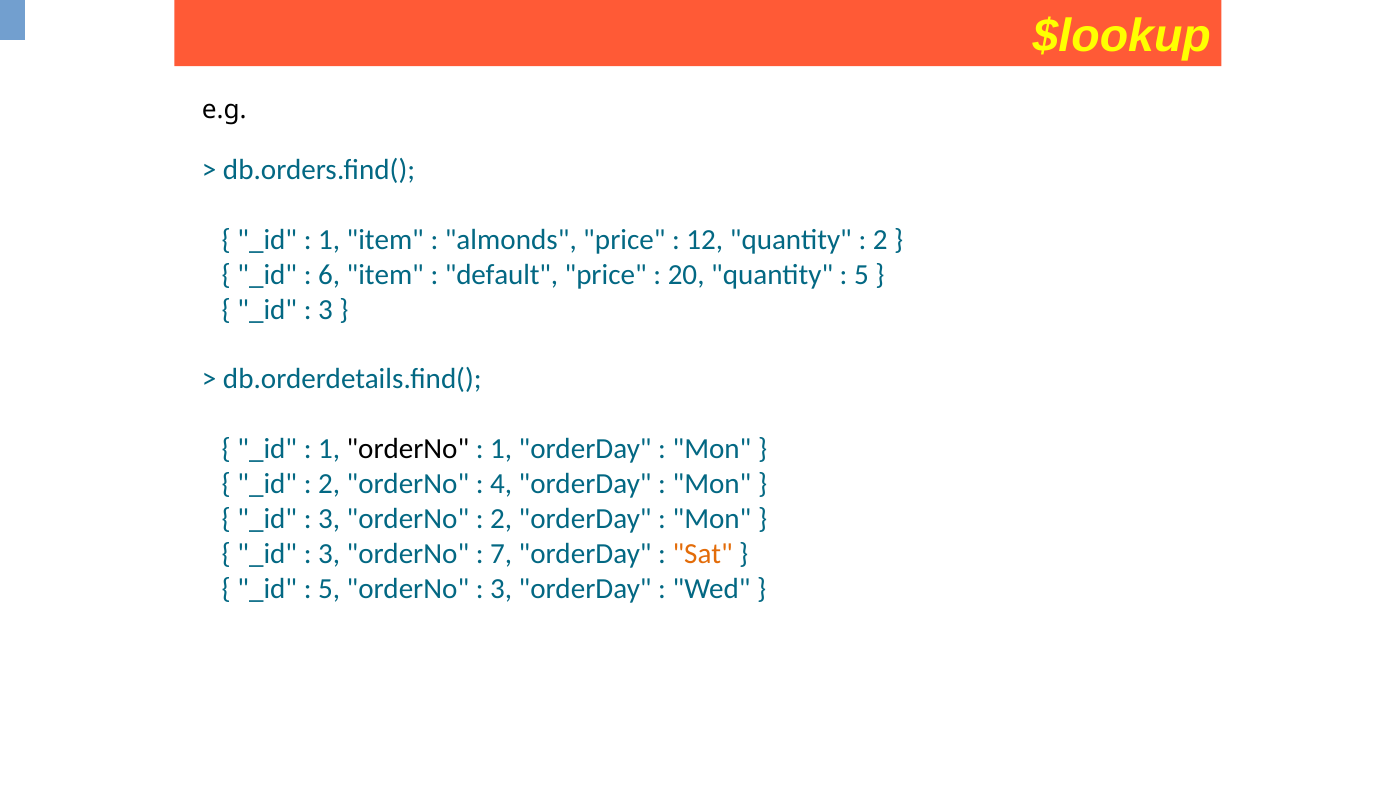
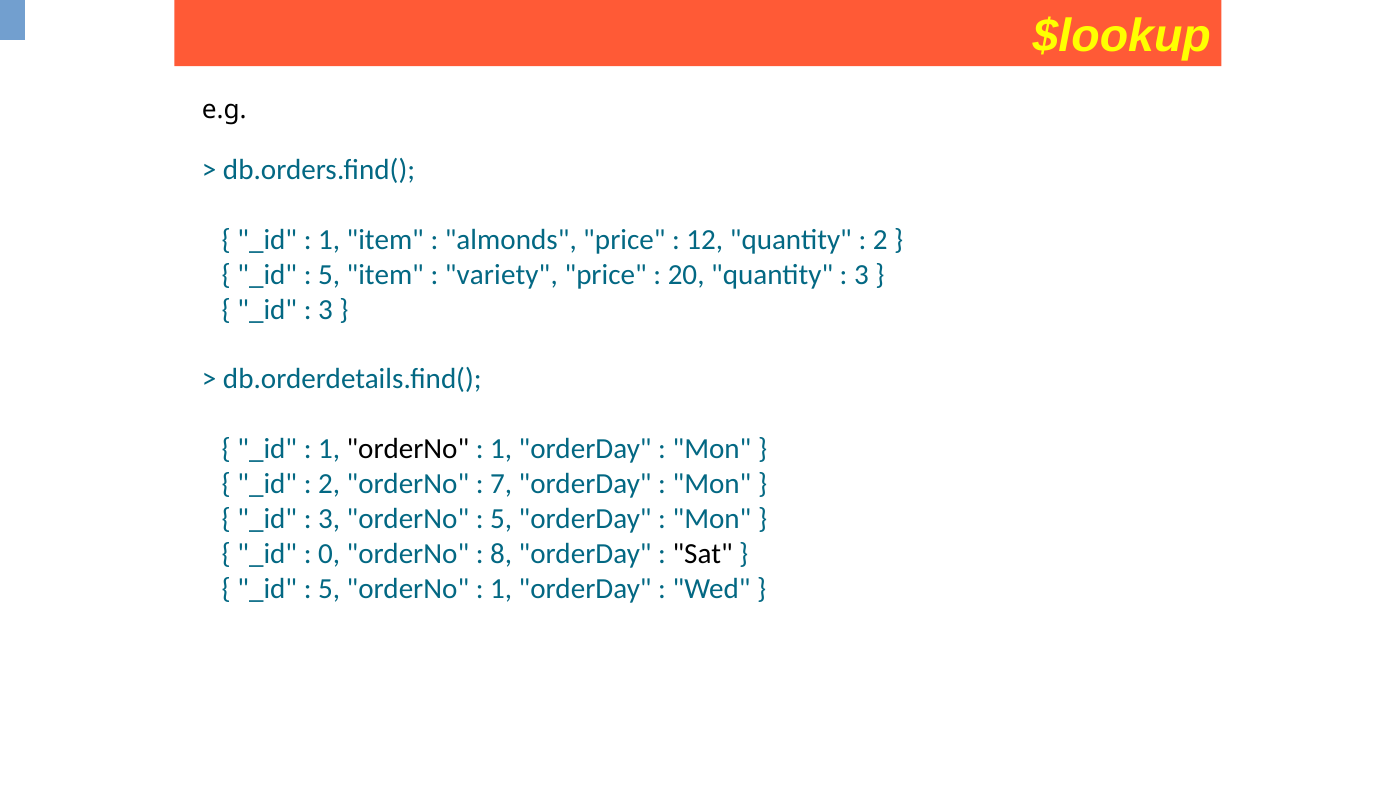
6 at (329, 275): 6 -> 5
default: default -> variety
5 at (862, 275): 5 -> 3
4: 4 -> 7
2 at (501, 519): 2 -> 5
3 at (329, 554): 3 -> 0
7: 7 -> 8
Sat colour: orange -> black
3 at (501, 589): 3 -> 1
